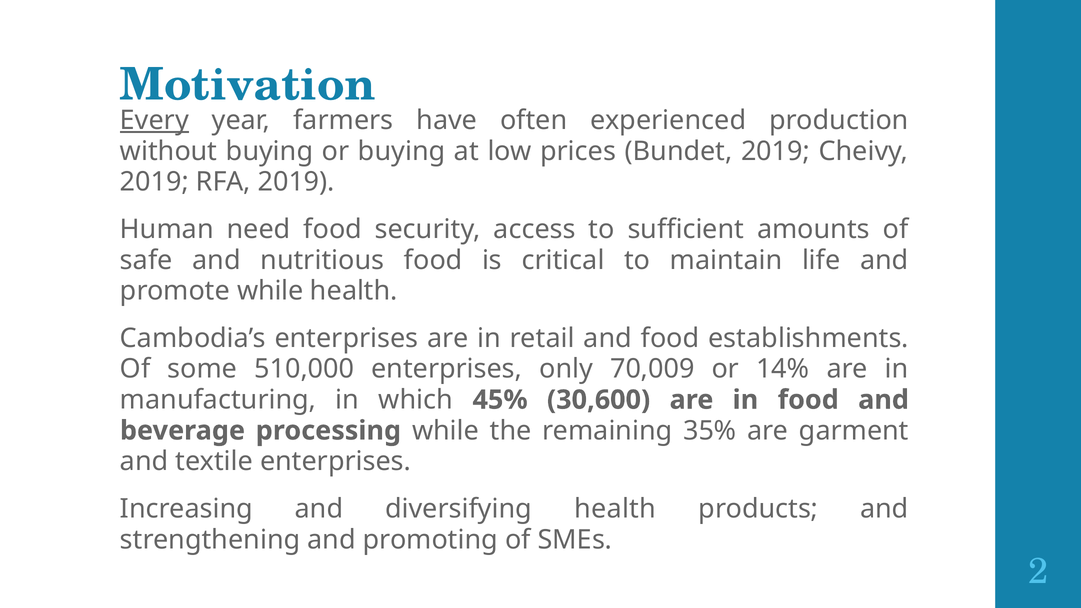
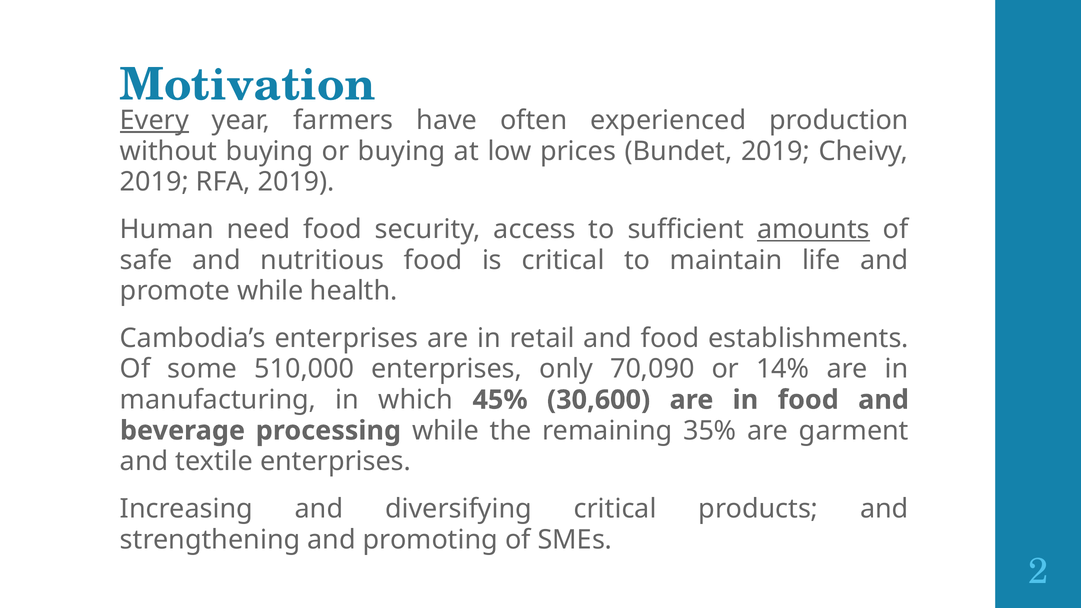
amounts underline: none -> present
70,009: 70,009 -> 70,090
diversifying health: health -> critical
